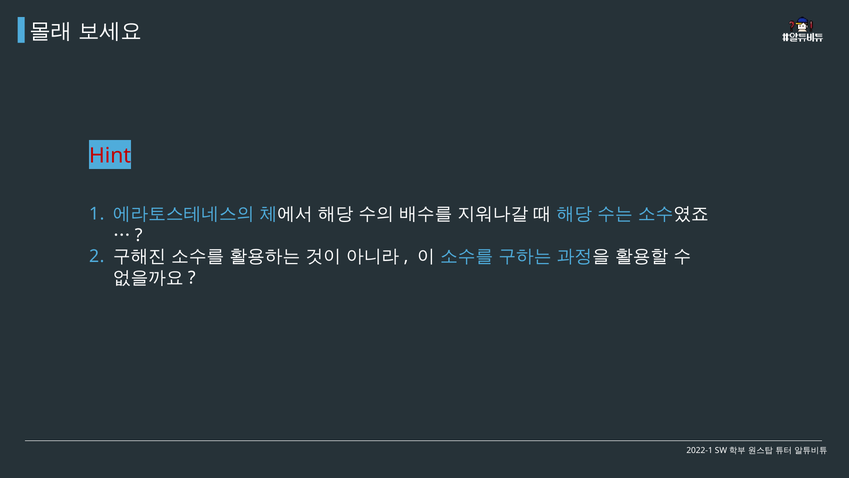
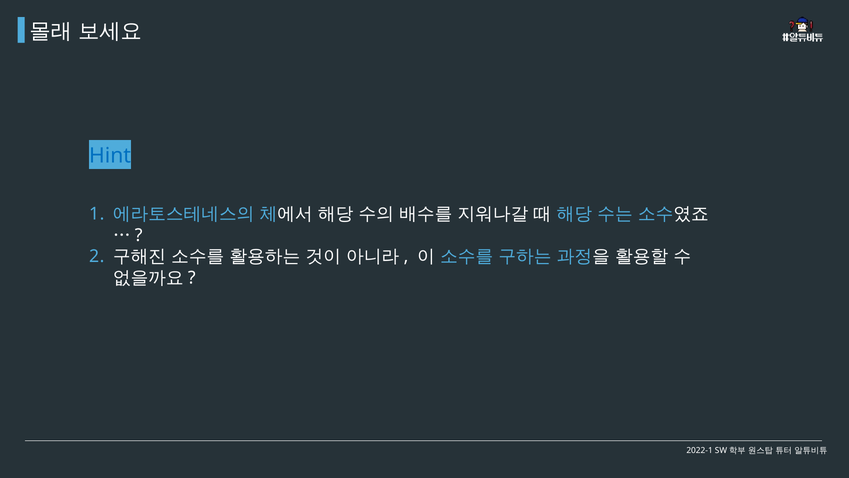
Hint colour: red -> blue
